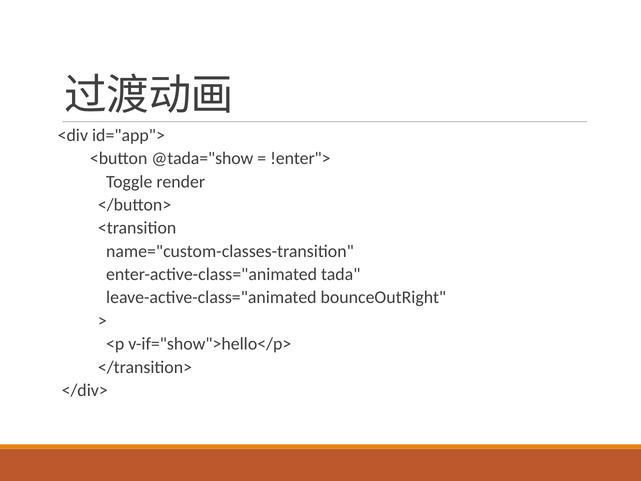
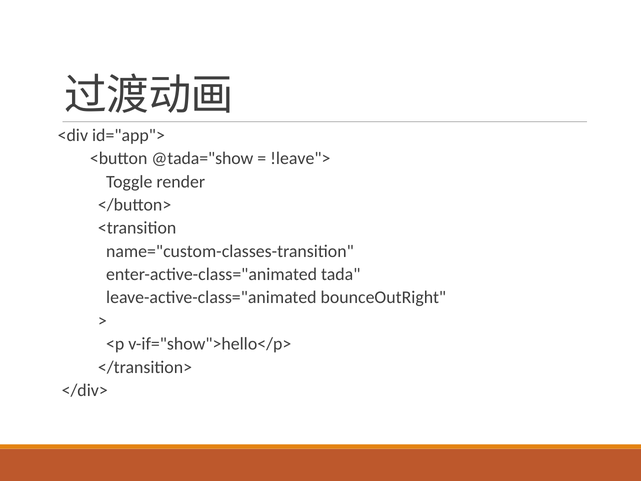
!enter">: !enter"> -> !leave">
